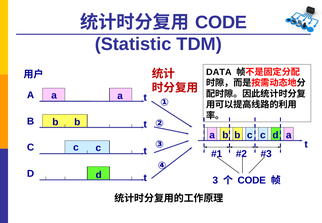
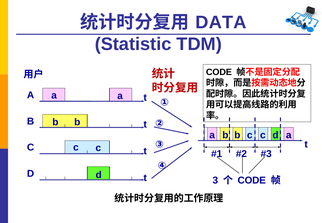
CODE at (221, 22): CODE -> DATA
DATA at (219, 72): DATA -> CODE
